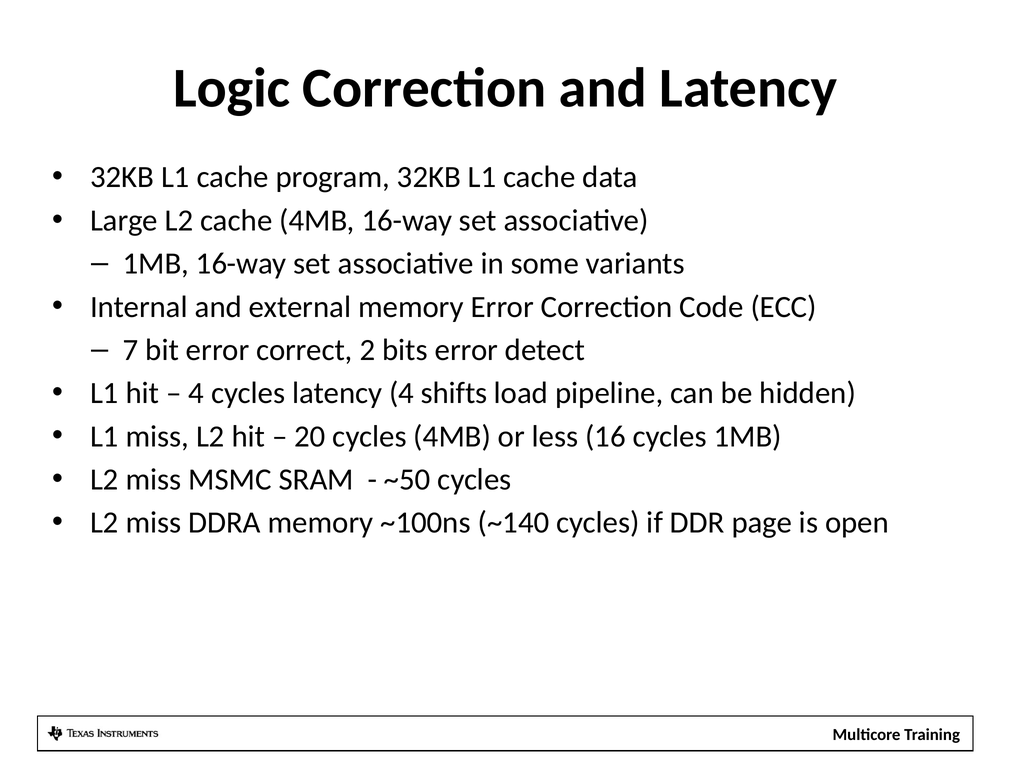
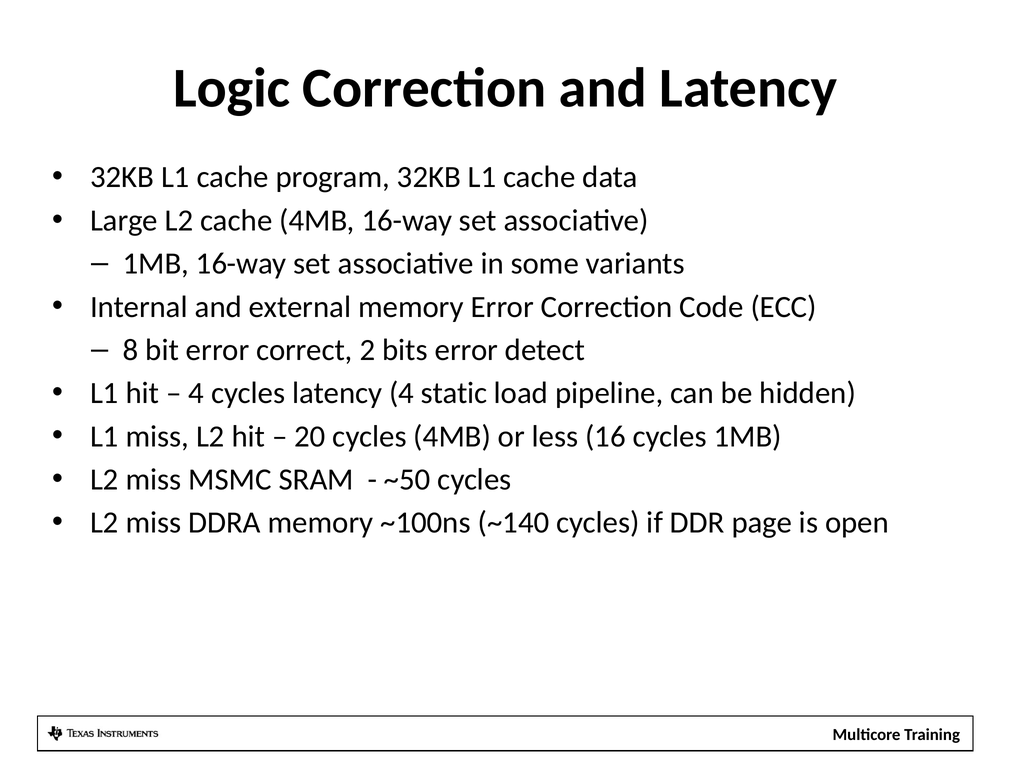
7: 7 -> 8
shifts: shifts -> static
